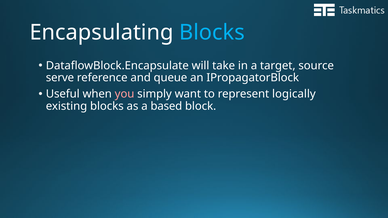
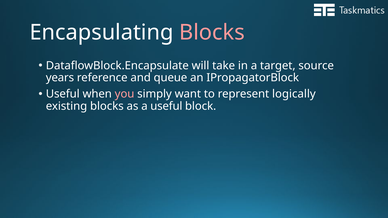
Blocks at (212, 33) colour: light blue -> pink
serve: serve -> years
a based: based -> useful
